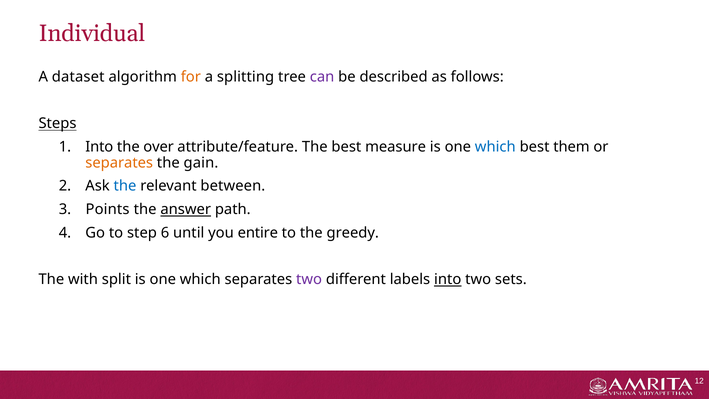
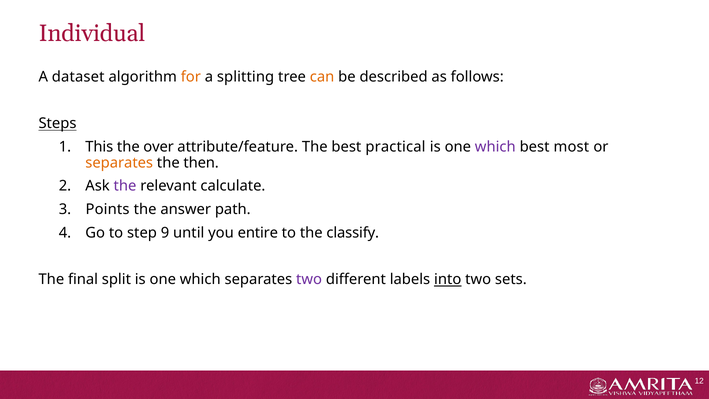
can colour: purple -> orange
1 Into: Into -> This
measure: measure -> practical
which at (495, 147) colour: blue -> purple
them: them -> most
gain: gain -> then
the at (125, 186) colour: blue -> purple
between: between -> calculate
answer underline: present -> none
6: 6 -> 9
greedy: greedy -> classify
with: with -> final
